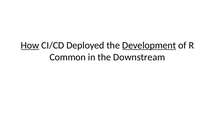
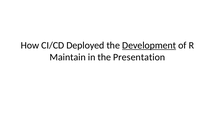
How underline: present -> none
Common: Common -> Maintain
Downstream: Downstream -> Presentation
